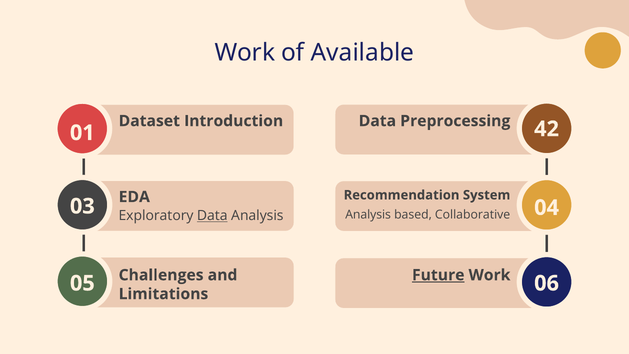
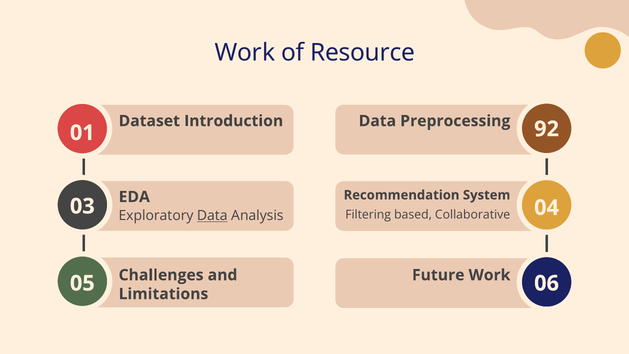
Available: Available -> Resource
42: 42 -> 92
Analysis at (368, 214): Analysis -> Filtering
Future underline: present -> none
